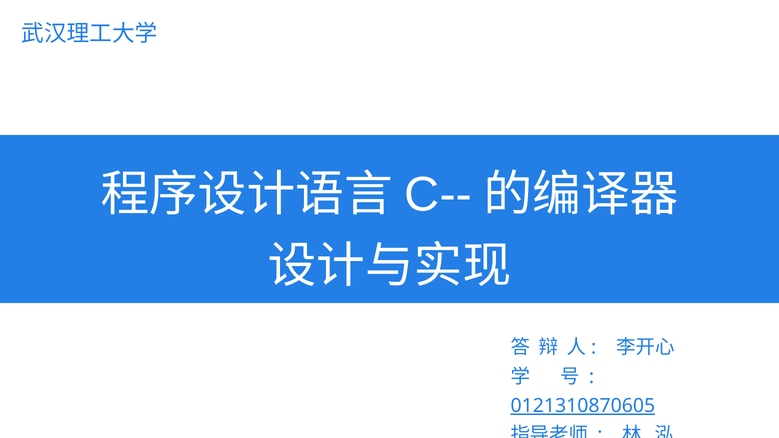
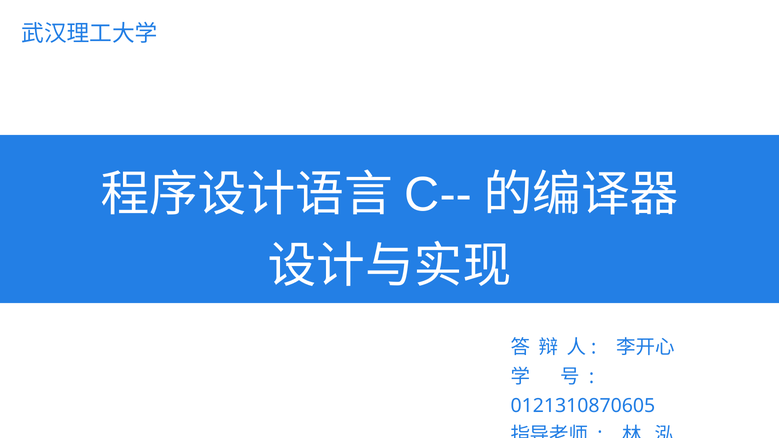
0121310870605 underline: present -> none
